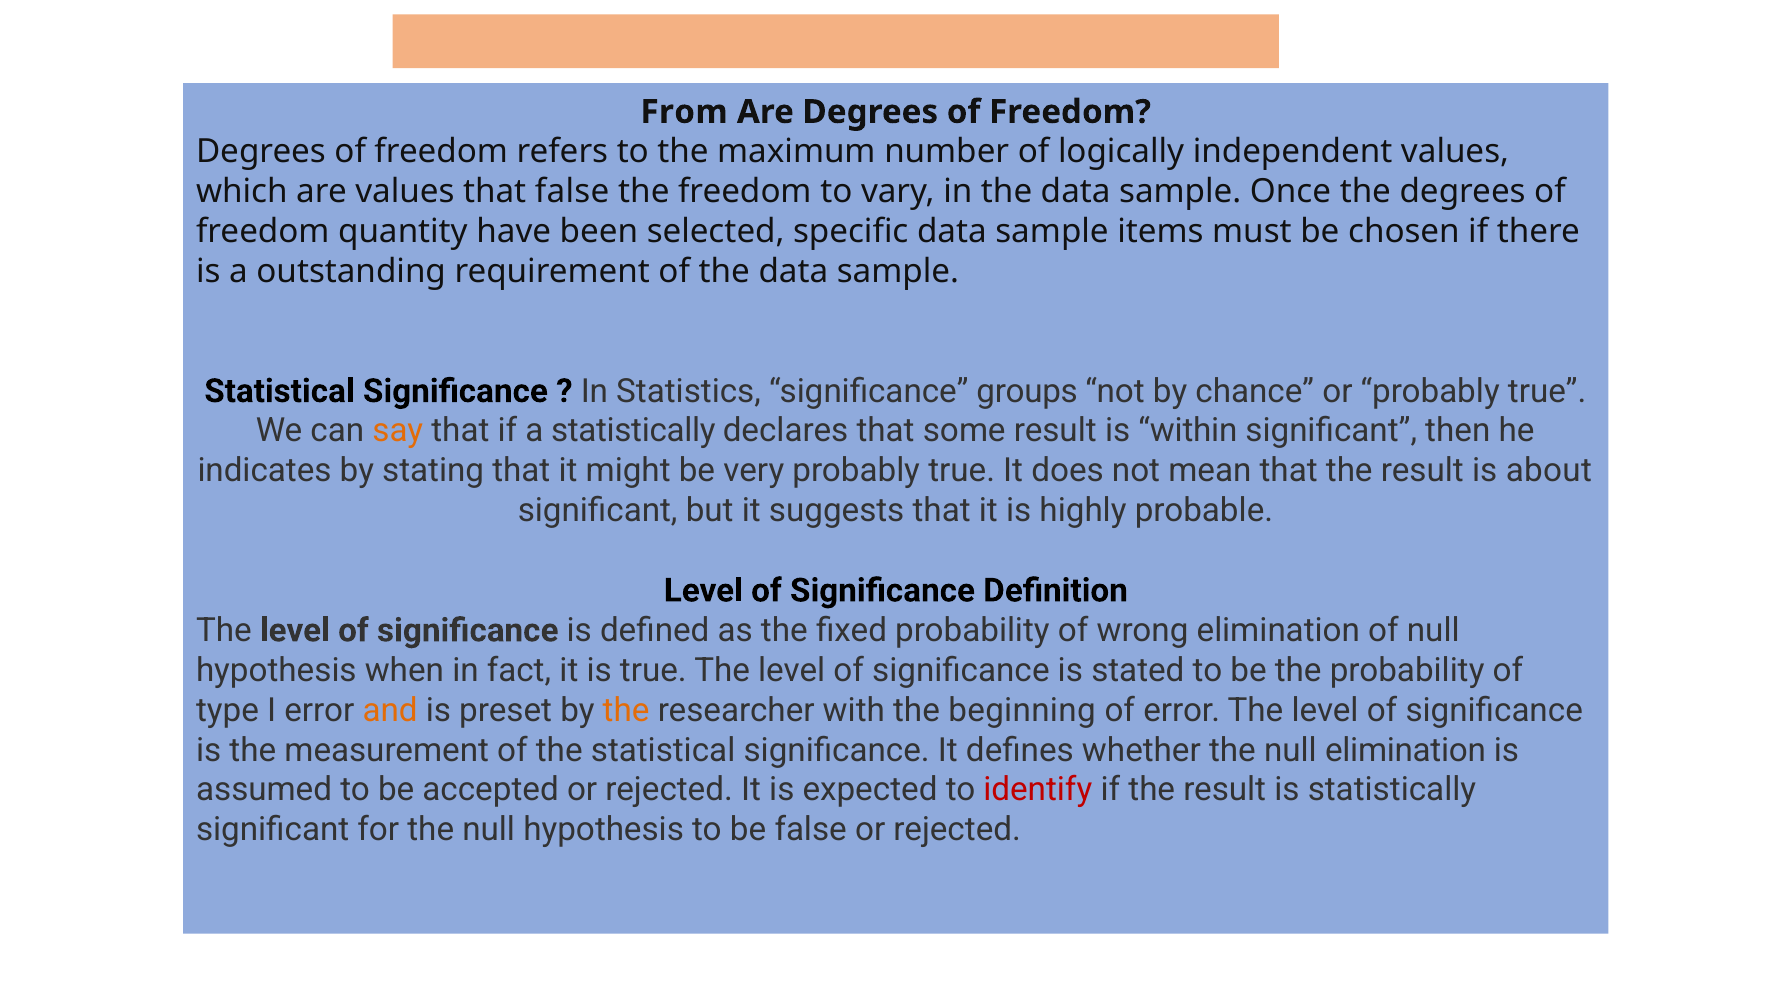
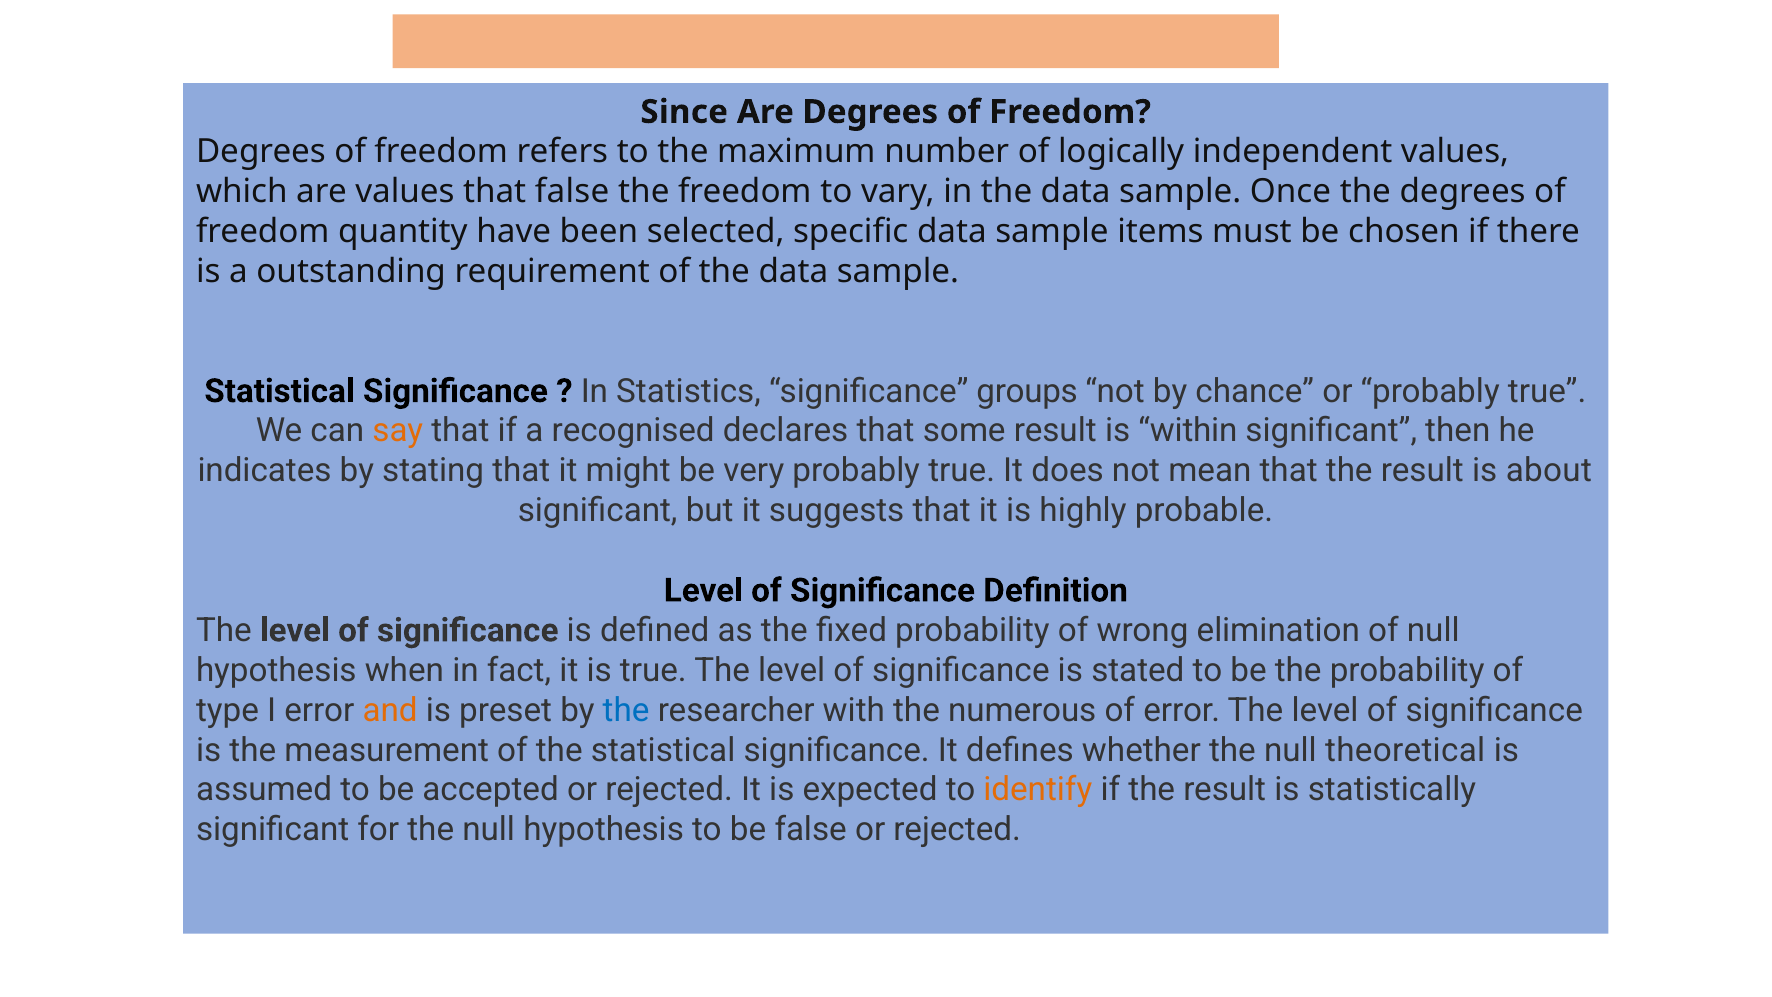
From: From -> Since
a statistically: statistically -> recognised
the at (626, 710) colour: orange -> blue
beginning: beginning -> numerous
null elimination: elimination -> theoretical
identify colour: red -> orange
